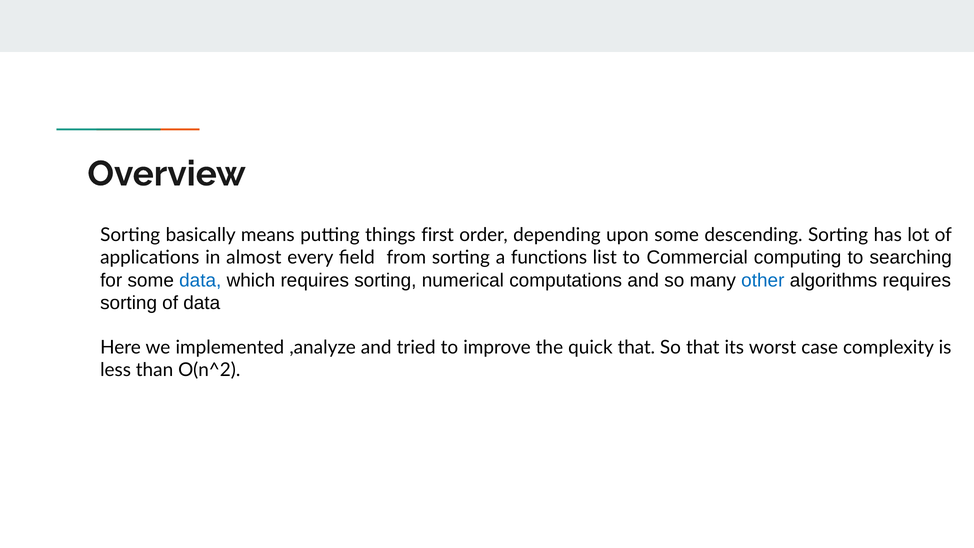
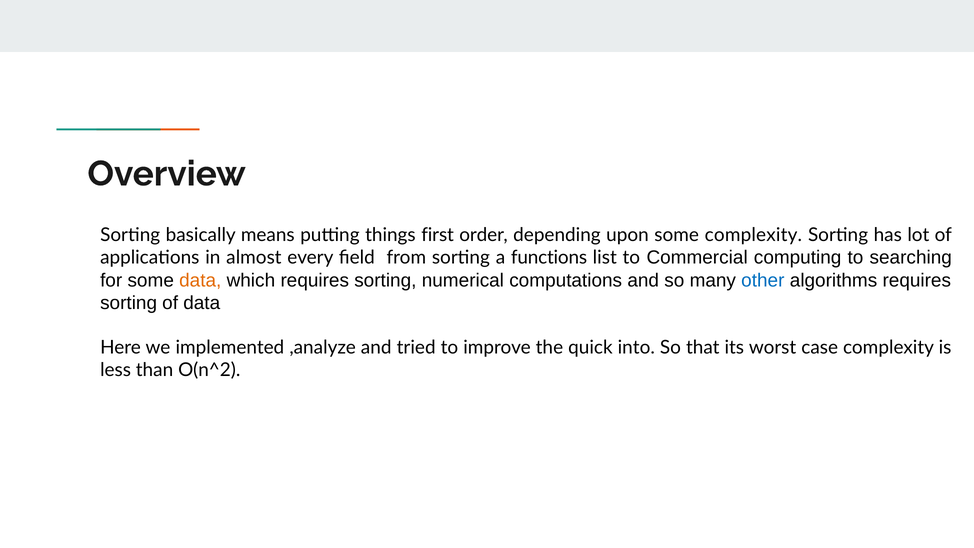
some descending: descending -> complexity
data at (200, 280) colour: blue -> orange
quick that: that -> into
